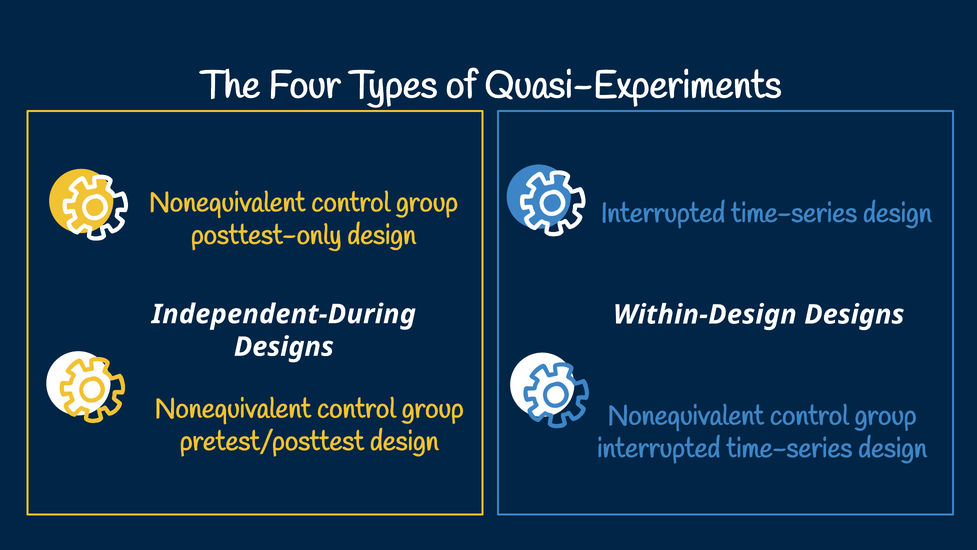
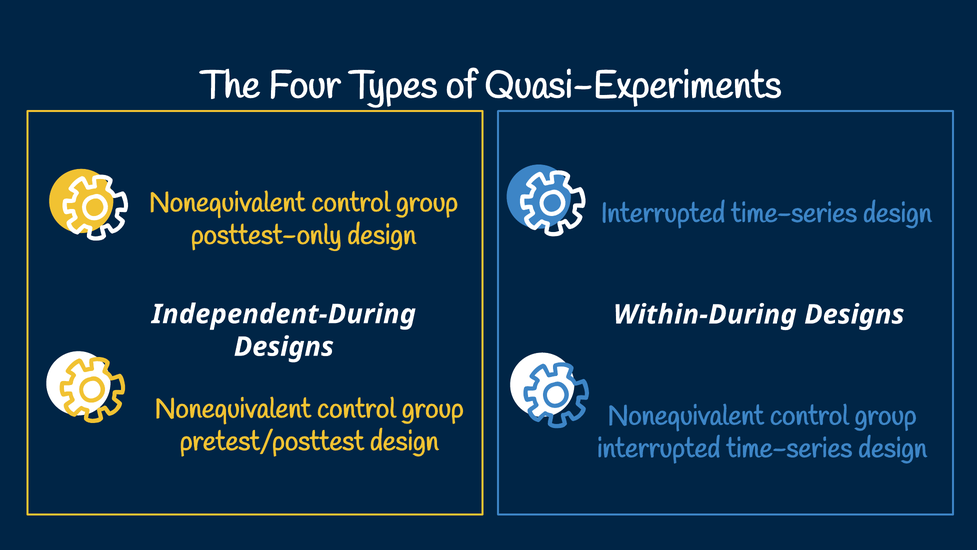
Within-Design: Within-Design -> Within-During
